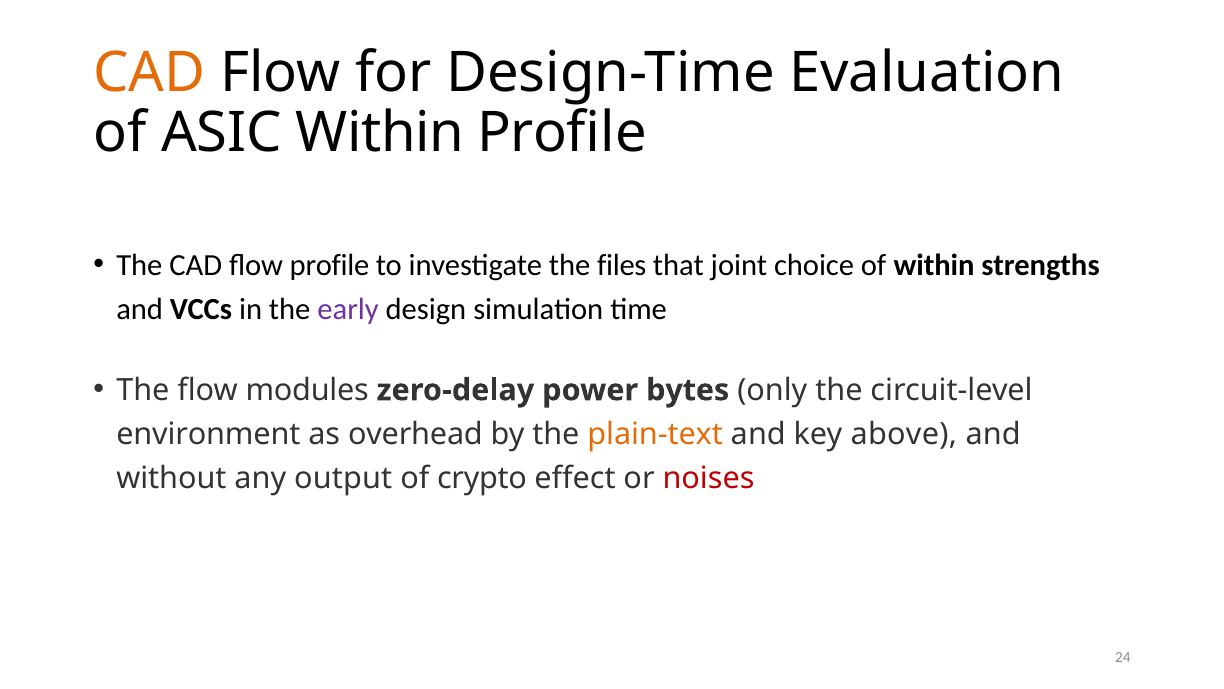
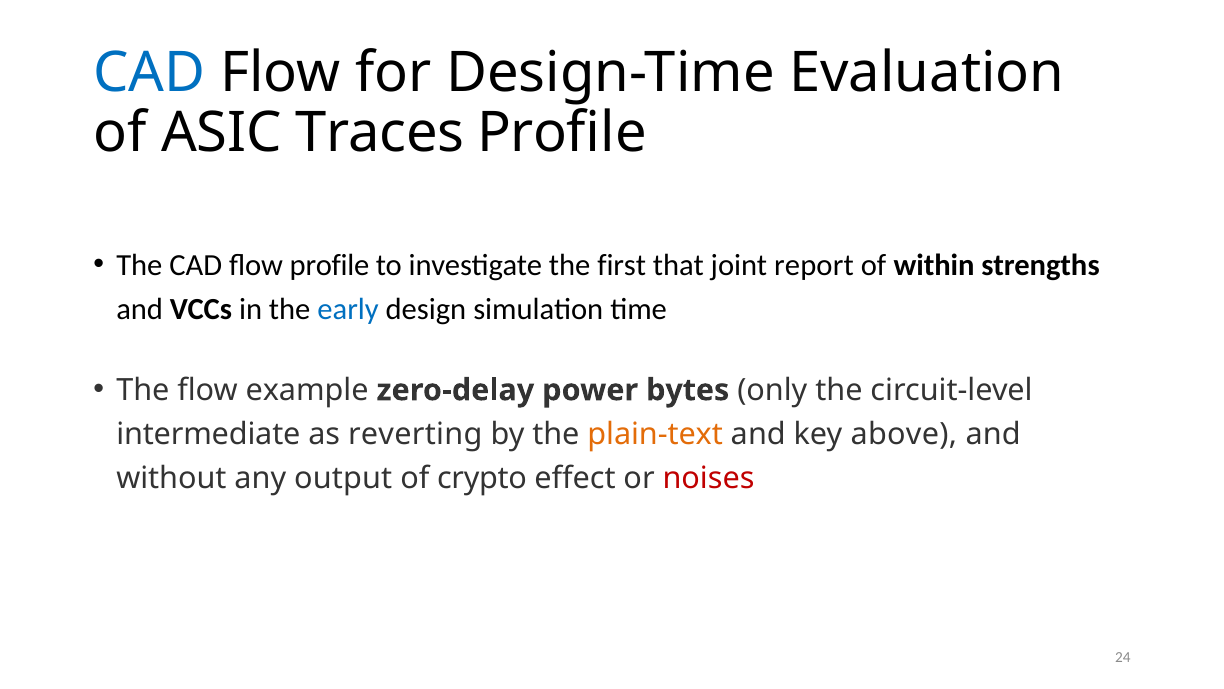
CAD at (149, 73) colour: orange -> blue
ASIC Within: Within -> Traces
files: files -> first
choice: choice -> report
early colour: purple -> blue
modules: modules -> example
environment: environment -> intermediate
overhead: overhead -> reverting
